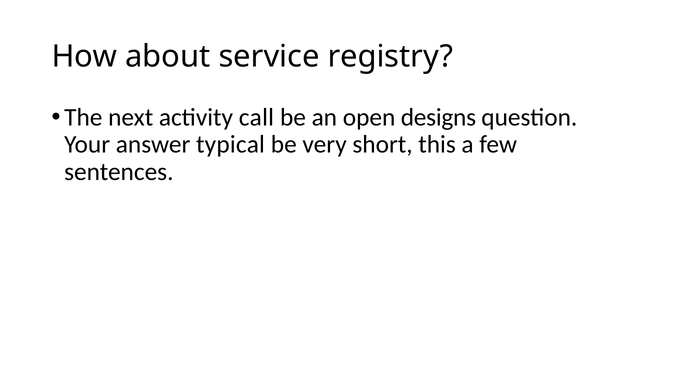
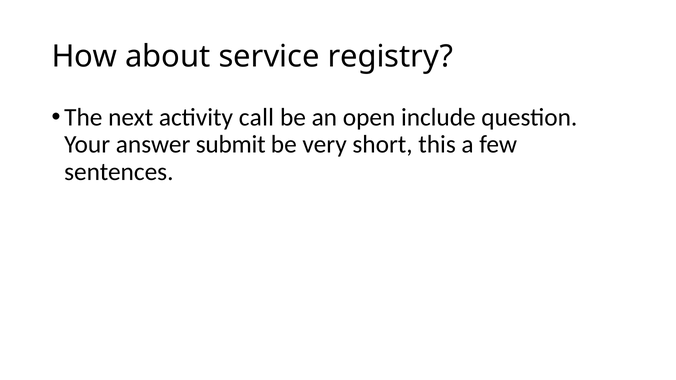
designs: designs -> include
typical: typical -> submit
